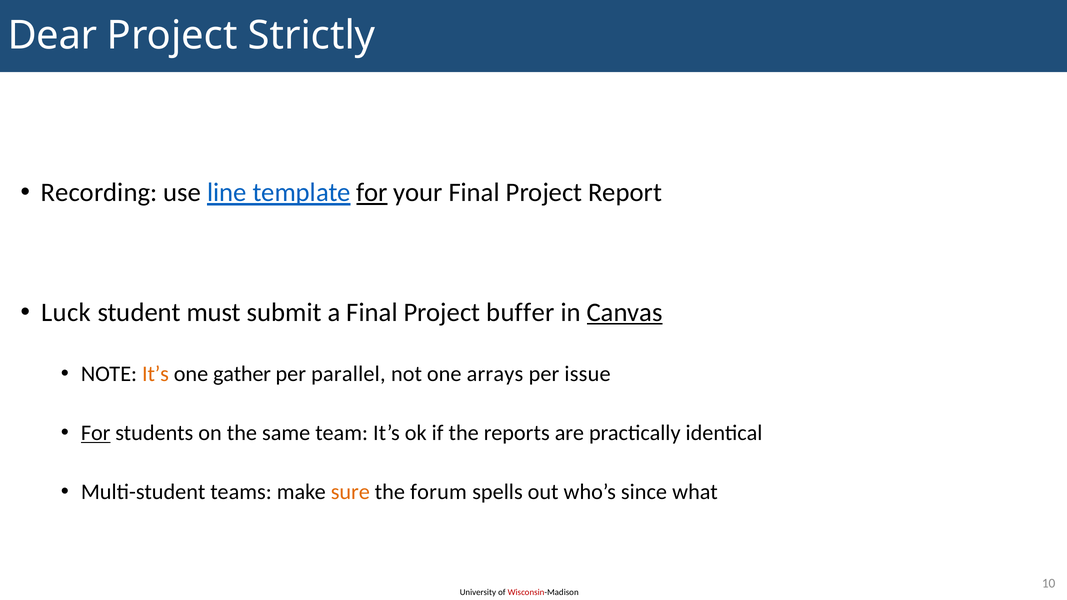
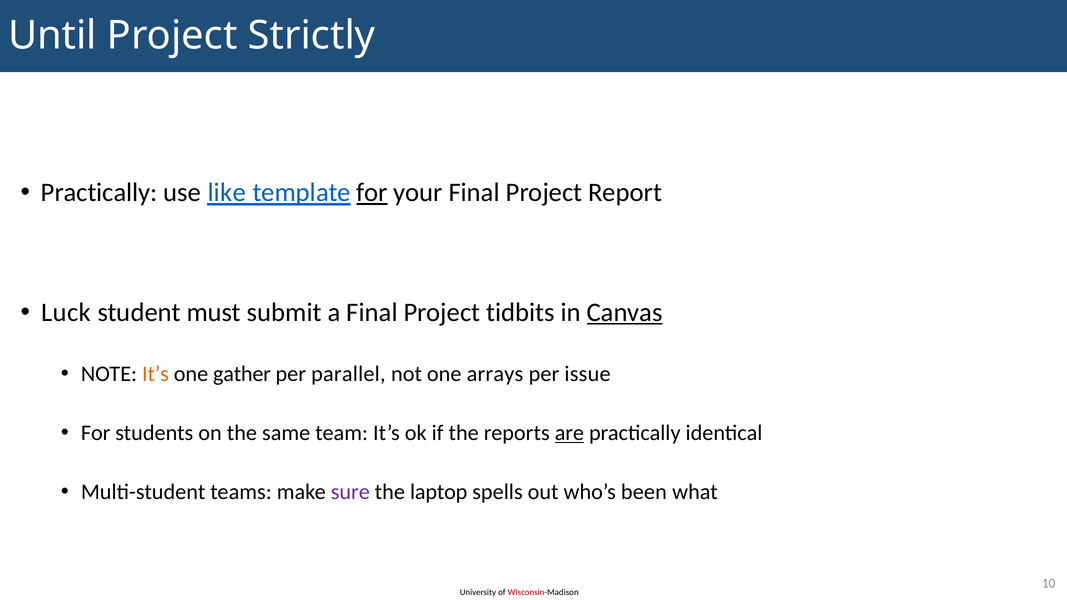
Dear: Dear -> Until
Recording at (99, 193): Recording -> Practically
line: line -> like
buffer: buffer -> tidbits
For at (96, 433) underline: present -> none
are underline: none -> present
sure colour: orange -> purple
forum: forum -> laptop
since: since -> been
